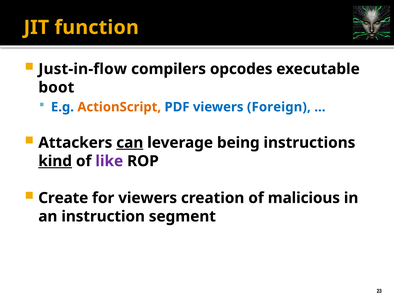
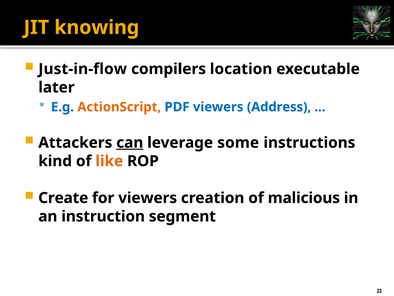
function: function -> knowing
opcodes: opcodes -> location
boot: boot -> later
Foreign: Foreign -> Address
being: being -> some
kind underline: present -> none
like colour: purple -> orange
